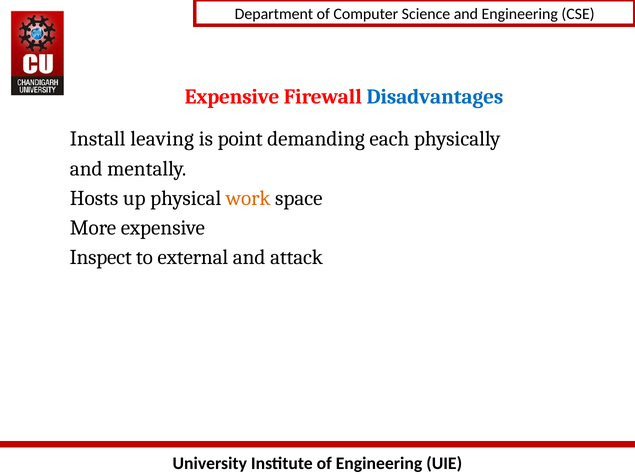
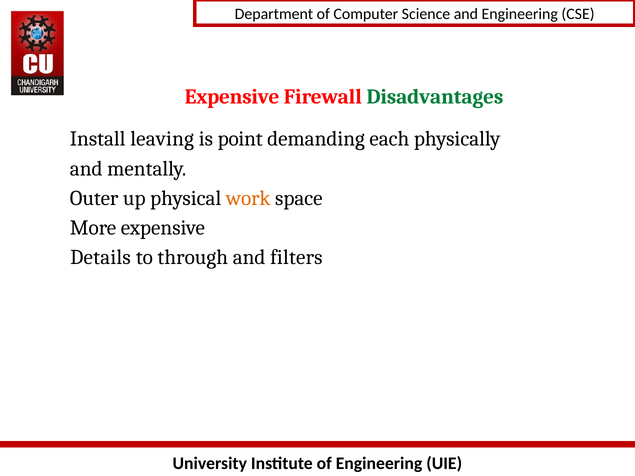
Disadvantages colour: blue -> green
Hosts: Hosts -> Outer
Inspect: Inspect -> Details
external: external -> through
attack: attack -> filters
